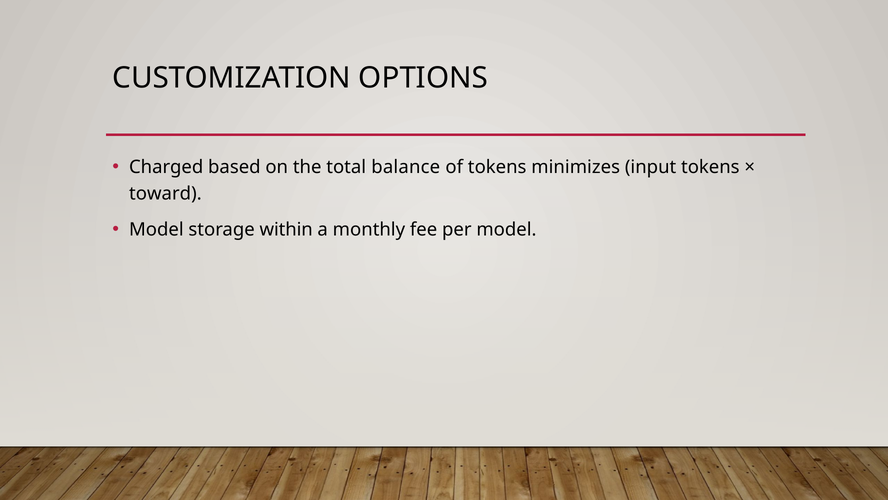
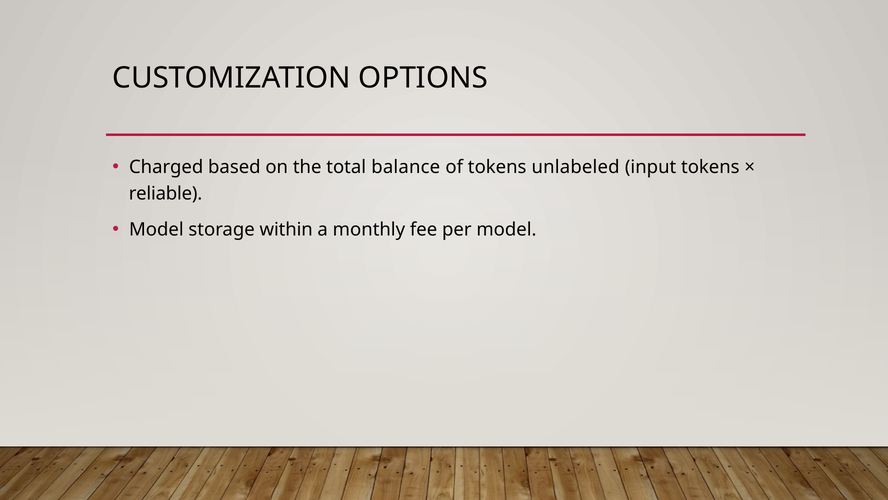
minimizes: minimizes -> unlabeled
toward: toward -> reliable
